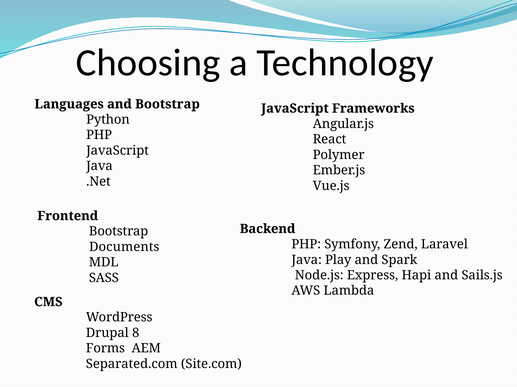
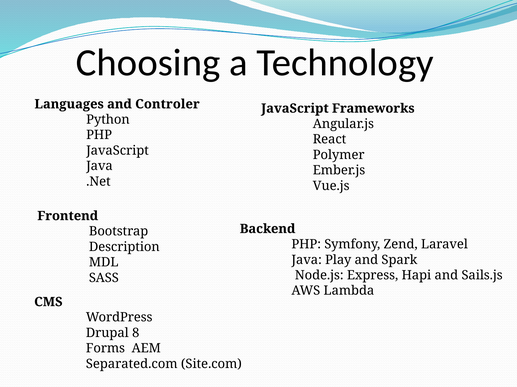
and Bootstrap: Bootstrap -> Controler
Documents: Documents -> Description
